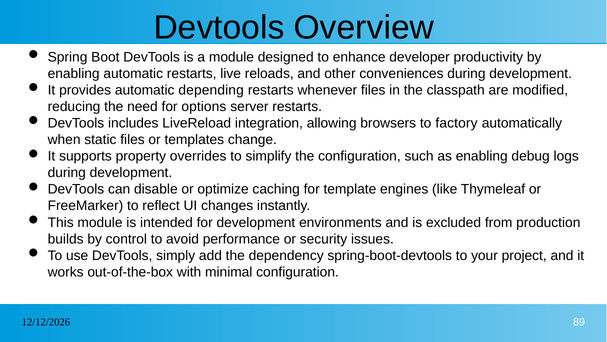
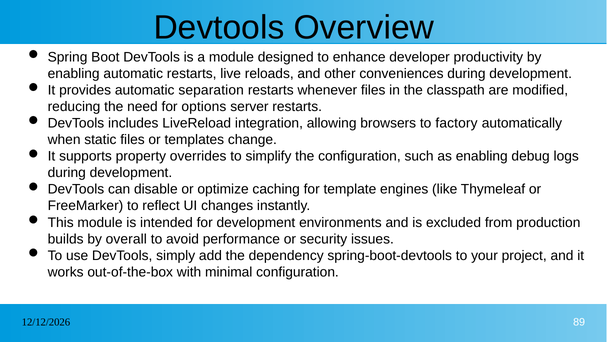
depending: depending -> separation
control: control -> overall
